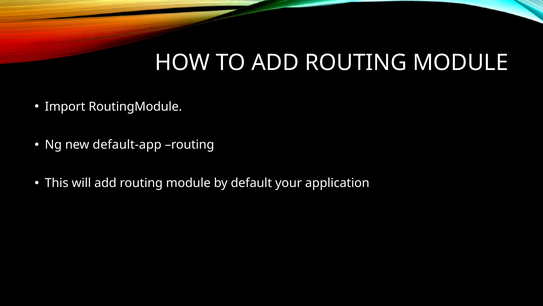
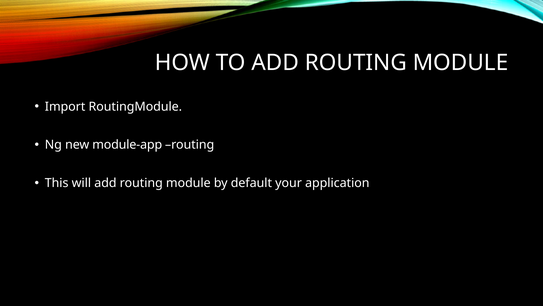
default-app: default-app -> module-app
